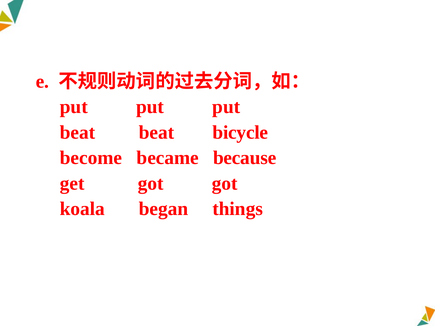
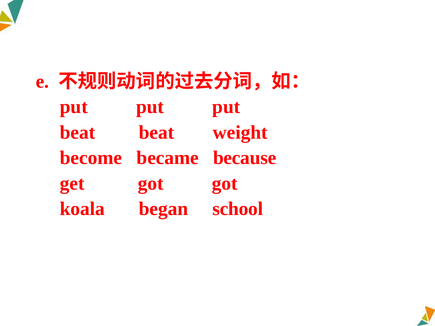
bicycle: bicycle -> weight
things: things -> school
